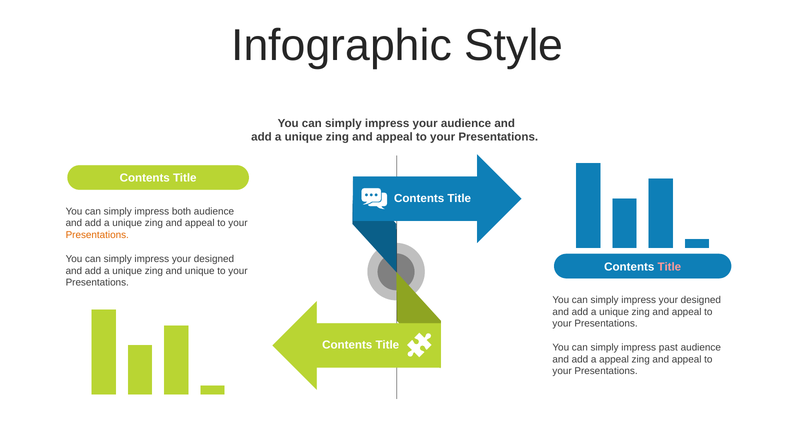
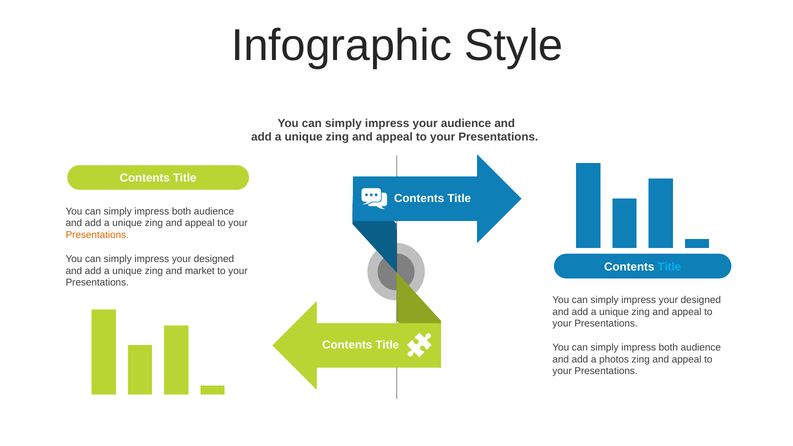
Title at (669, 267) colour: pink -> light blue
and unique: unique -> market
past at (668, 347): past -> both
a appeal: appeal -> photos
